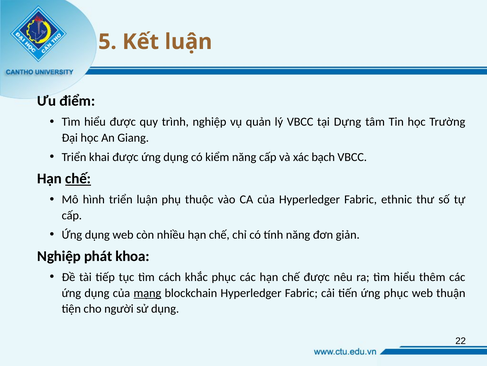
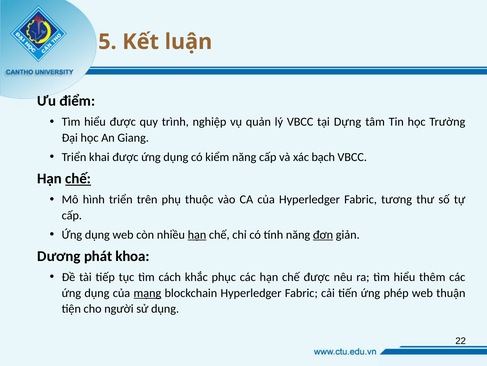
triển luận: luận -> trên
ethnic: ethnic -> tương
hạn at (197, 234) underline: none -> present
đơn underline: none -> present
Nghiệp at (59, 256): Nghiệp -> Dương
ứng phục: phục -> phép
